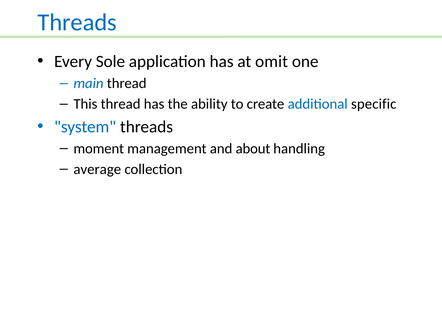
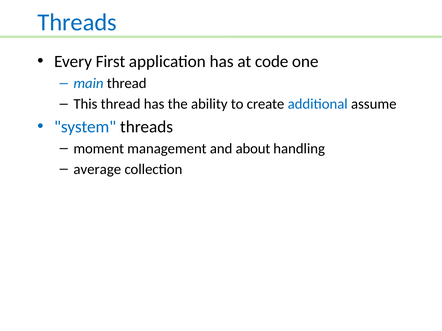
Sole: Sole -> First
omit: omit -> code
specific: specific -> assume
